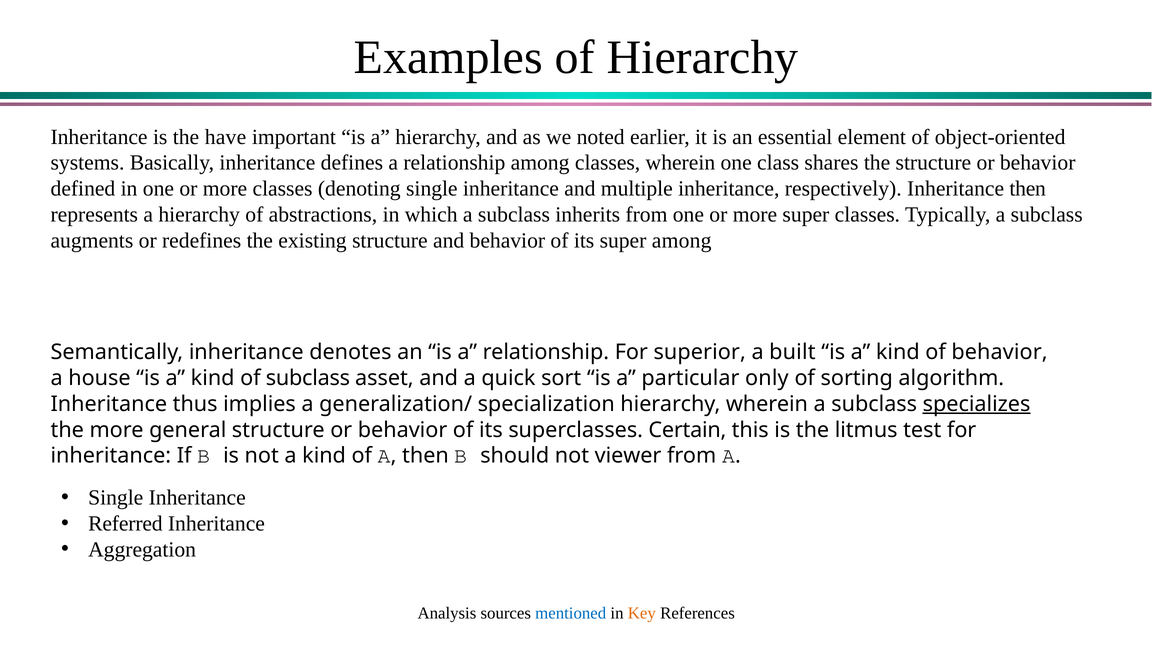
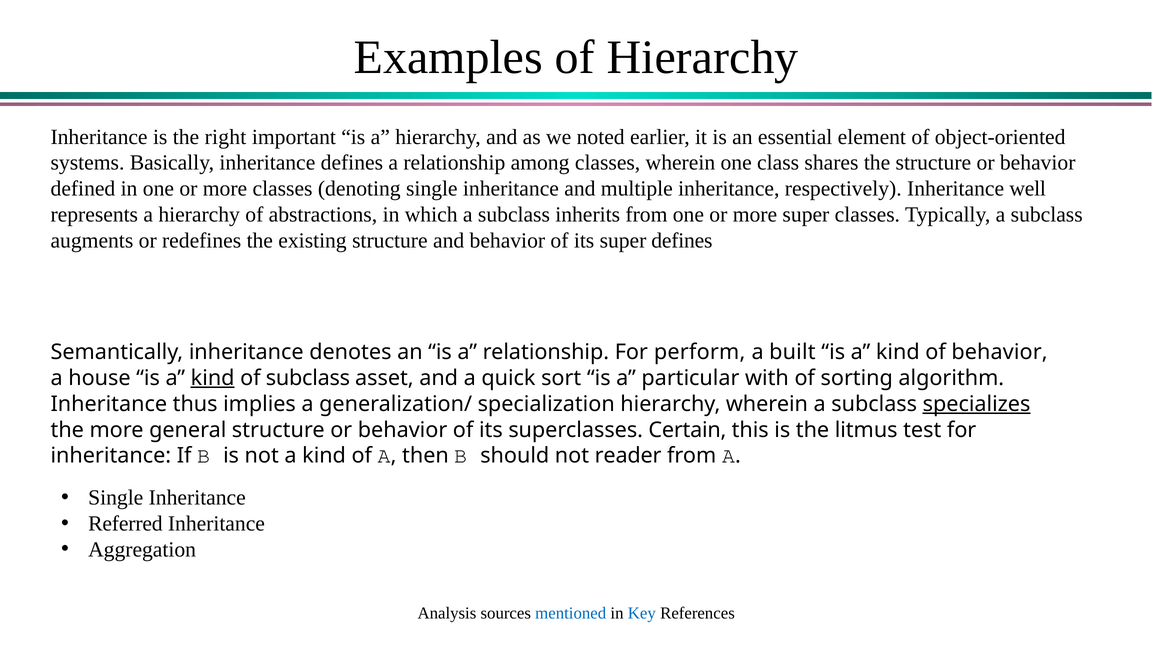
have: have -> right
Inheritance then: then -> well
super among: among -> defines
superior: superior -> perform
kind at (213, 378) underline: none -> present
only: only -> with
viewer: viewer -> reader
Key colour: orange -> blue
